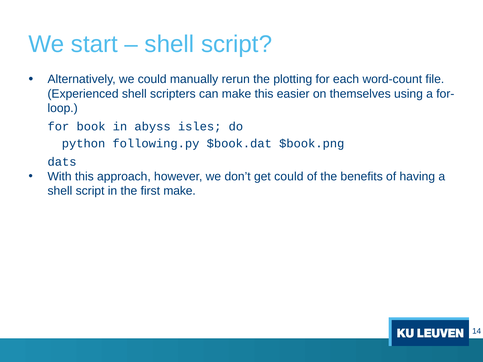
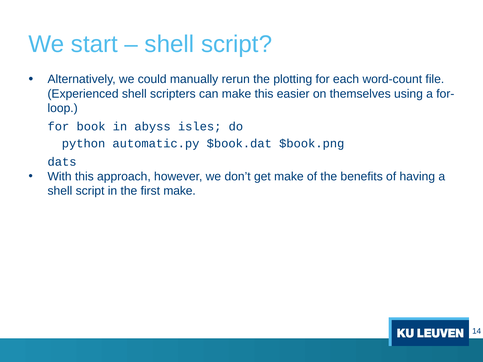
following.py: following.py -> automatic.py
get could: could -> make
